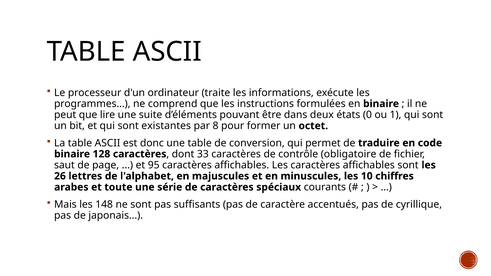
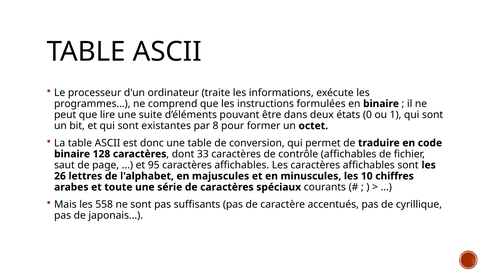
contrôle obligatoire: obligatoire -> affichables
148: 148 -> 558
